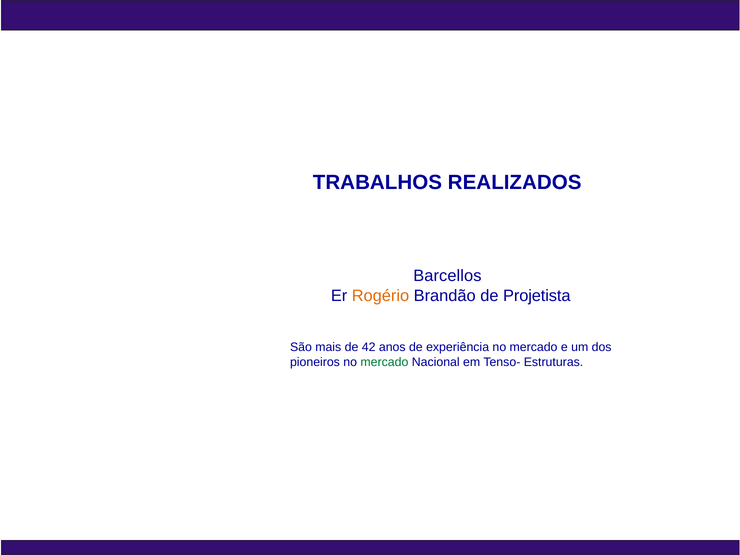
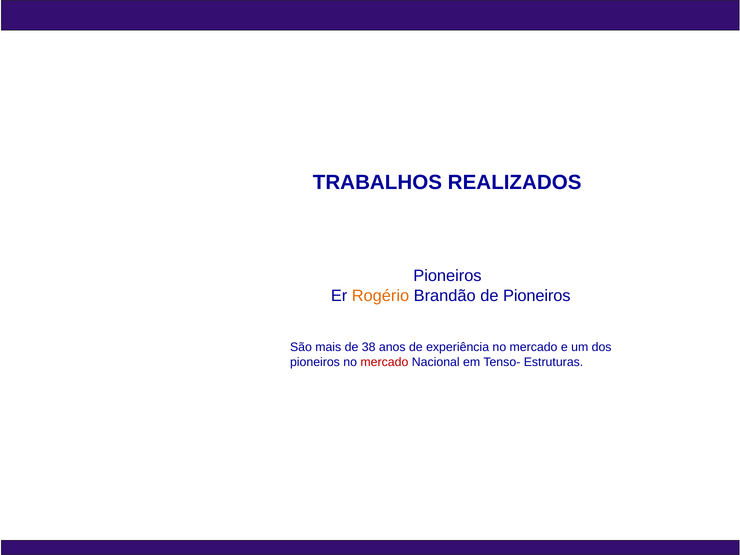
Barcellos at (447, 276): Barcellos -> Pioneiros
de Projetista: Projetista -> Pioneiros
42: 42 -> 38
mercado at (384, 362) colour: green -> red
